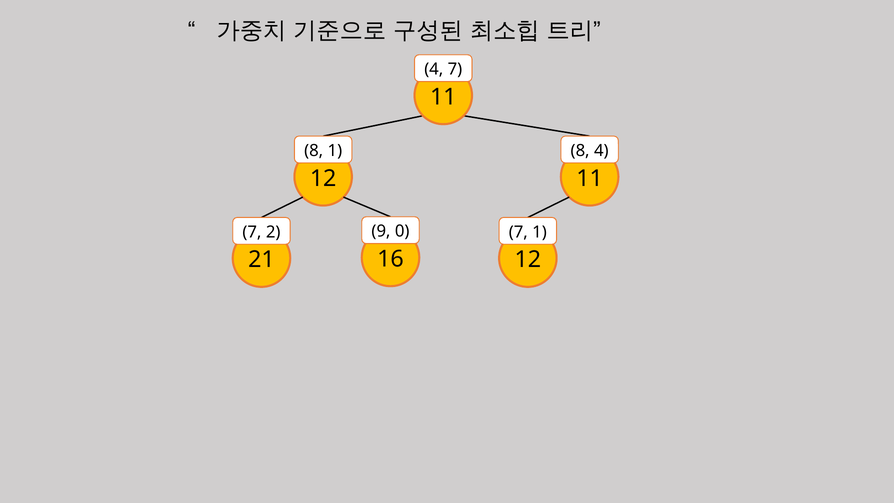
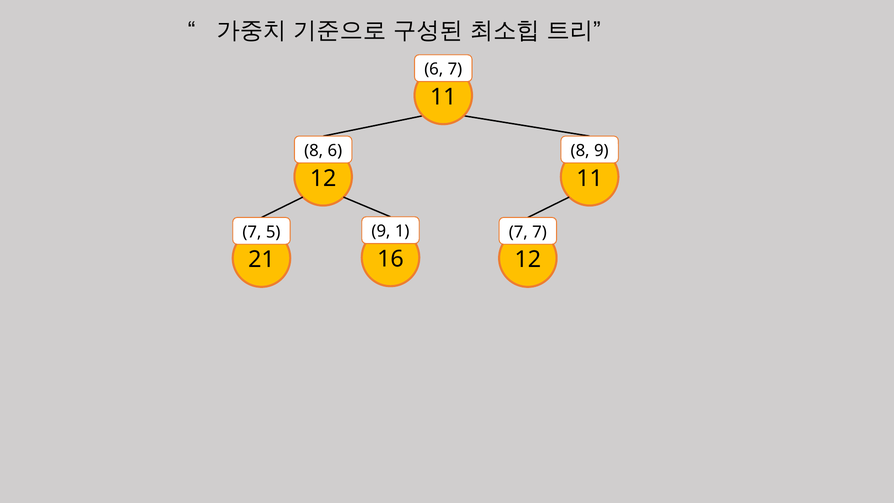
4 at (434, 69): 4 -> 6
8 1: 1 -> 6
8 4: 4 -> 9
0: 0 -> 1
2: 2 -> 5
7 1: 1 -> 7
